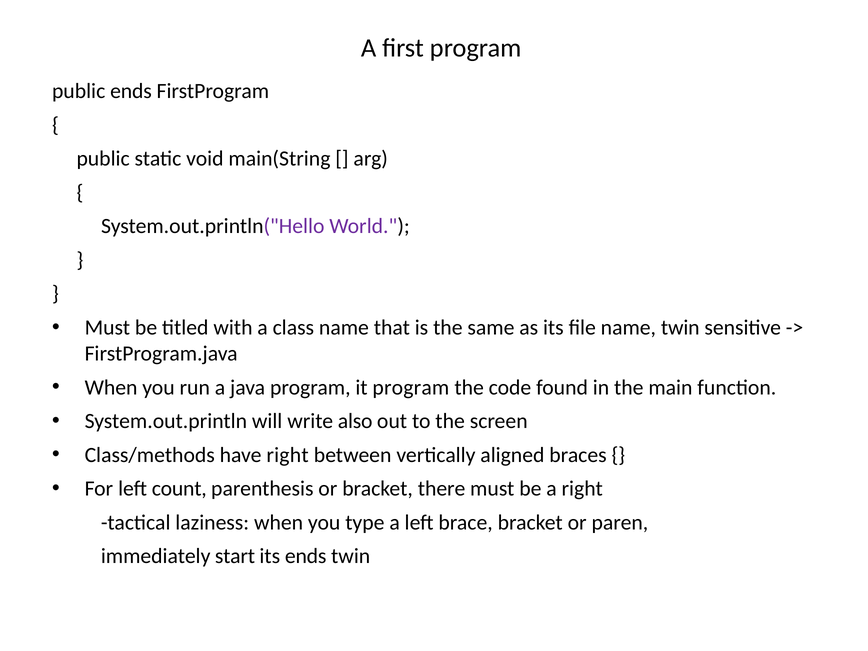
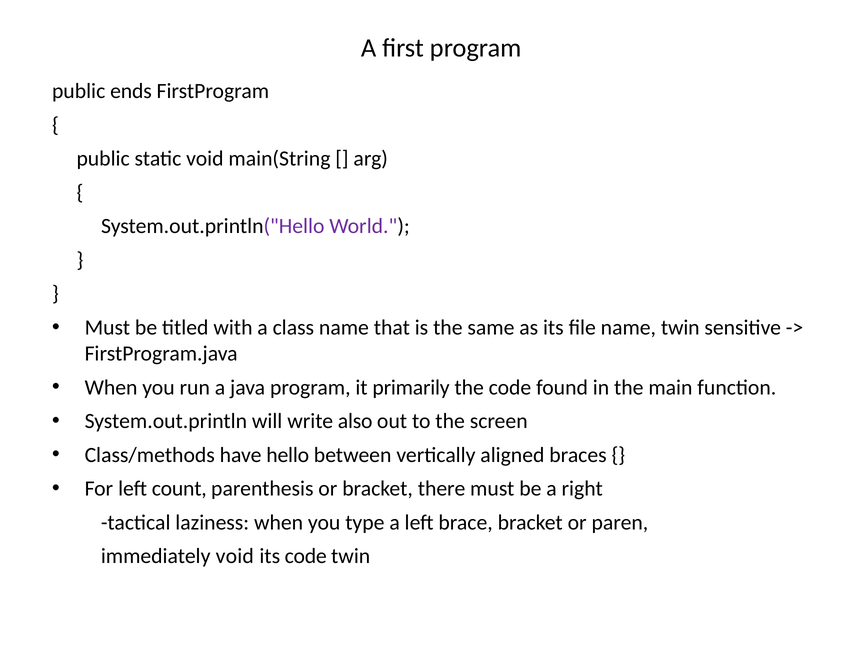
it program: program -> primarily
have right: right -> hello
immediately start: start -> void
its ends: ends -> code
